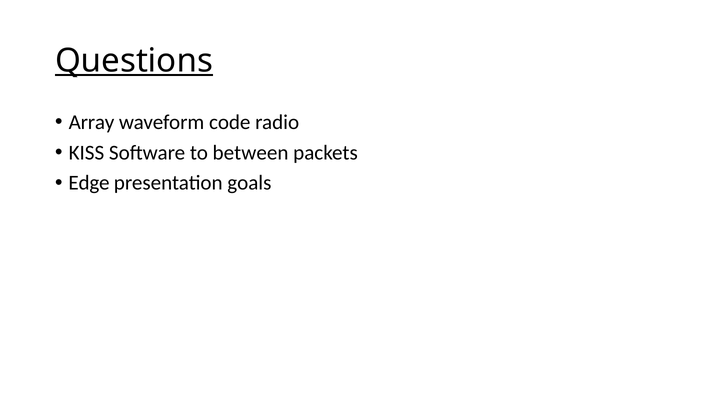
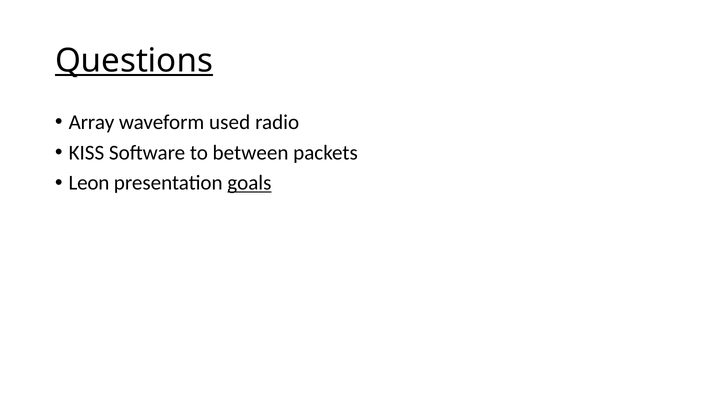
code: code -> used
Edge: Edge -> Leon
goals underline: none -> present
